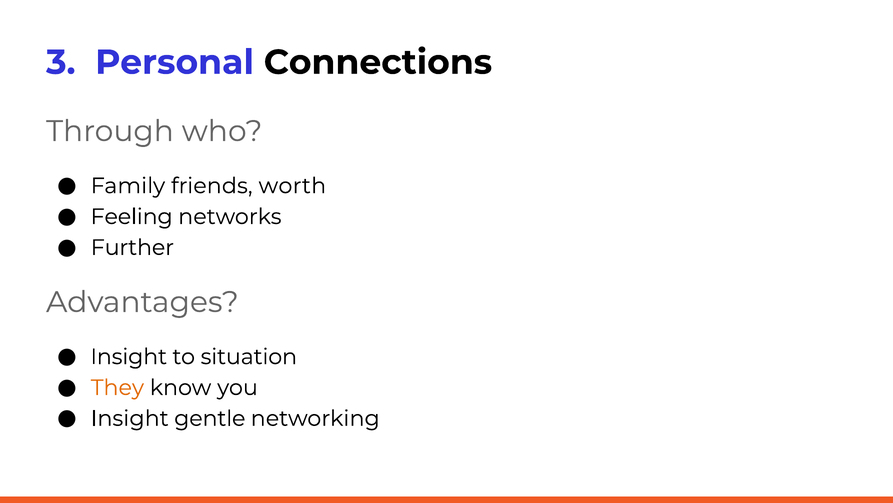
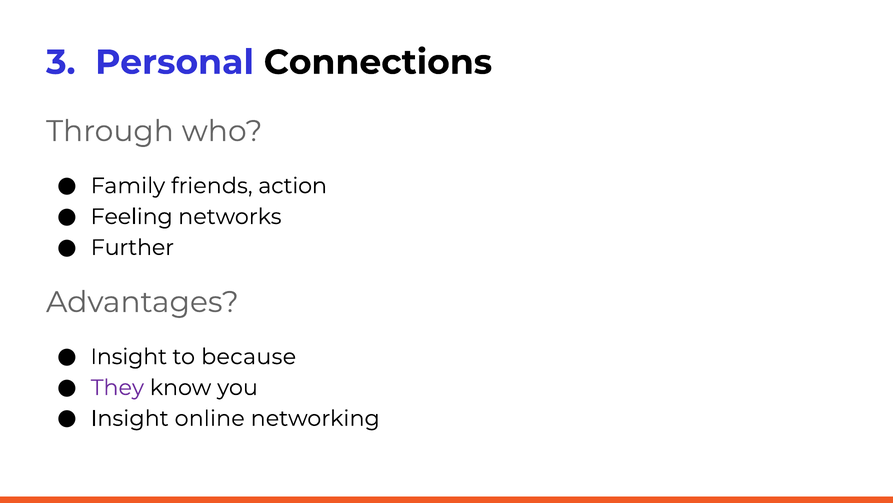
worth: worth -> action
situation: situation -> because
They colour: orange -> purple
gentle: gentle -> online
